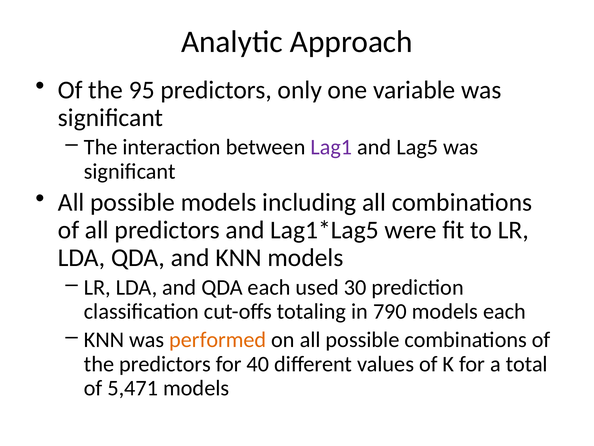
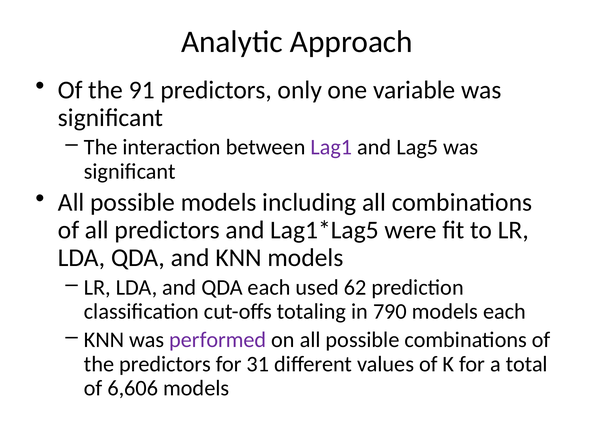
95: 95 -> 91
30: 30 -> 62
performed colour: orange -> purple
40: 40 -> 31
5,471: 5,471 -> 6,606
